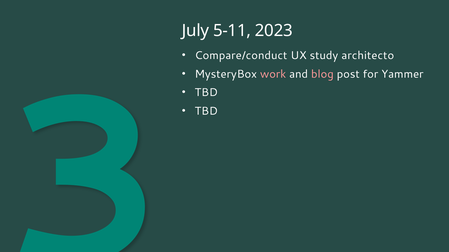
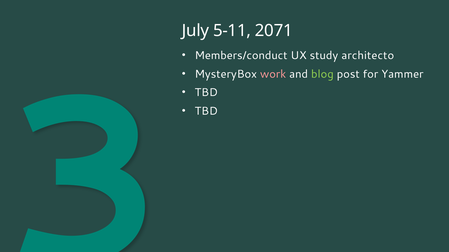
2023: 2023 -> 2071
Compare/conduct: Compare/conduct -> Members/conduct
blog colour: pink -> light green
